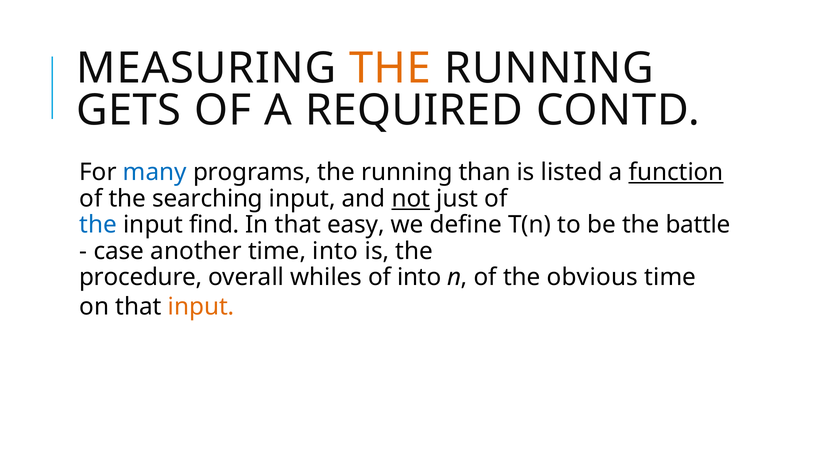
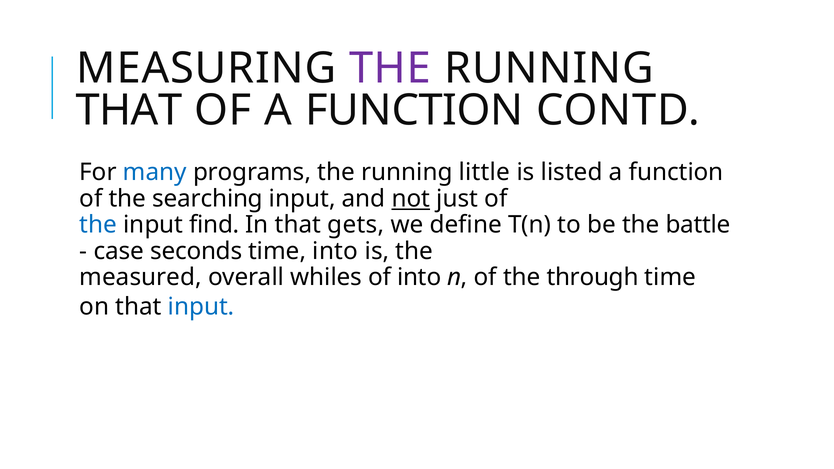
THE at (390, 69) colour: orange -> purple
GETS at (129, 110): GETS -> THAT
OF A REQUIRED: REQUIRED -> FUNCTION
than: than -> little
function at (676, 172) underline: present -> none
easy: easy -> gets
another: another -> seconds
procedure: procedure -> measured
obvious: obvious -> through
input at (201, 307) colour: orange -> blue
